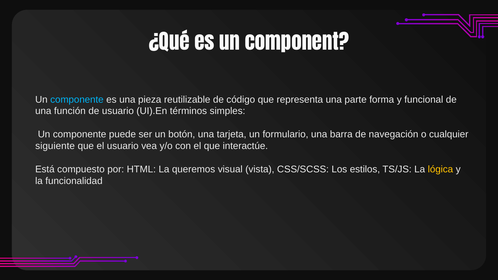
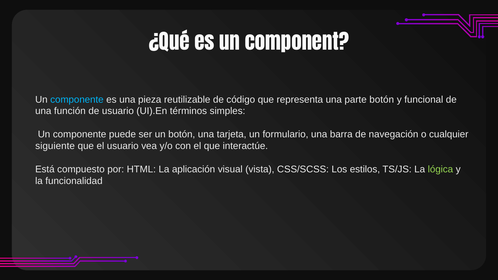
parte forma: forma -> botón
queremos: queremos -> aplicación
lógica colour: yellow -> light green
